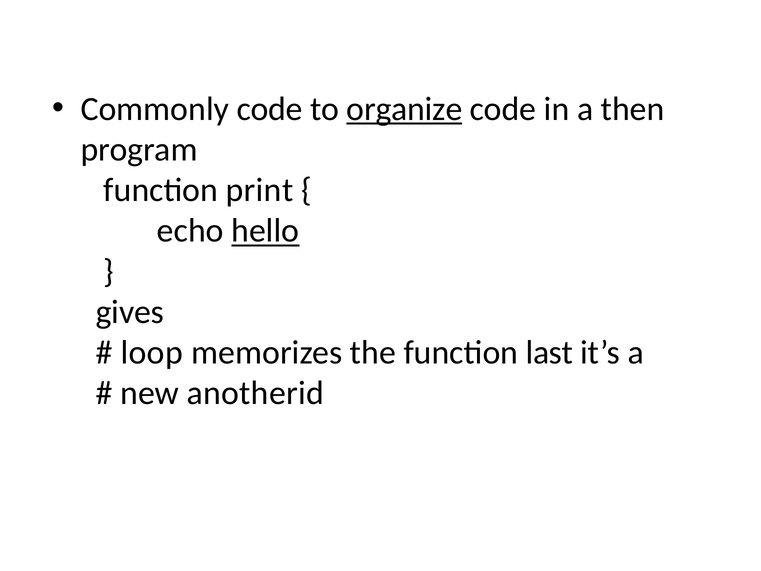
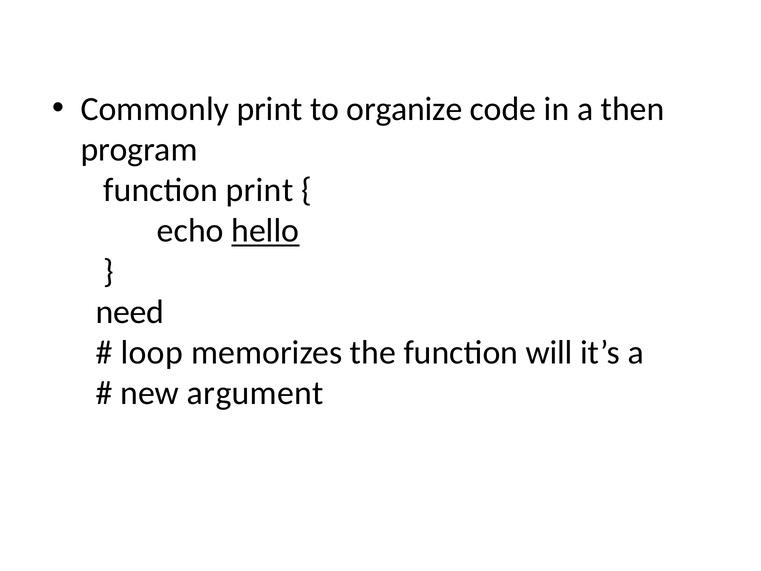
Commonly code: code -> print
organize underline: present -> none
gives: gives -> need
last: last -> will
anotherid: anotherid -> argument
